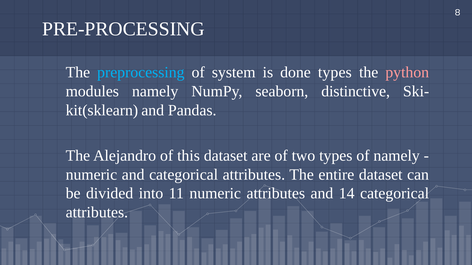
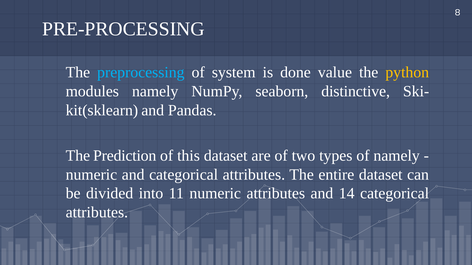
done types: types -> value
python colour: pink -> yellow
Alejandro: Alejandro -> Prediction
